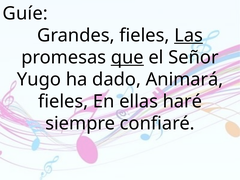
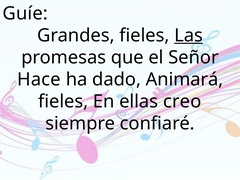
que underline: present -> none
Yugo: Yugo -> Hace
haré: haré -> creo
